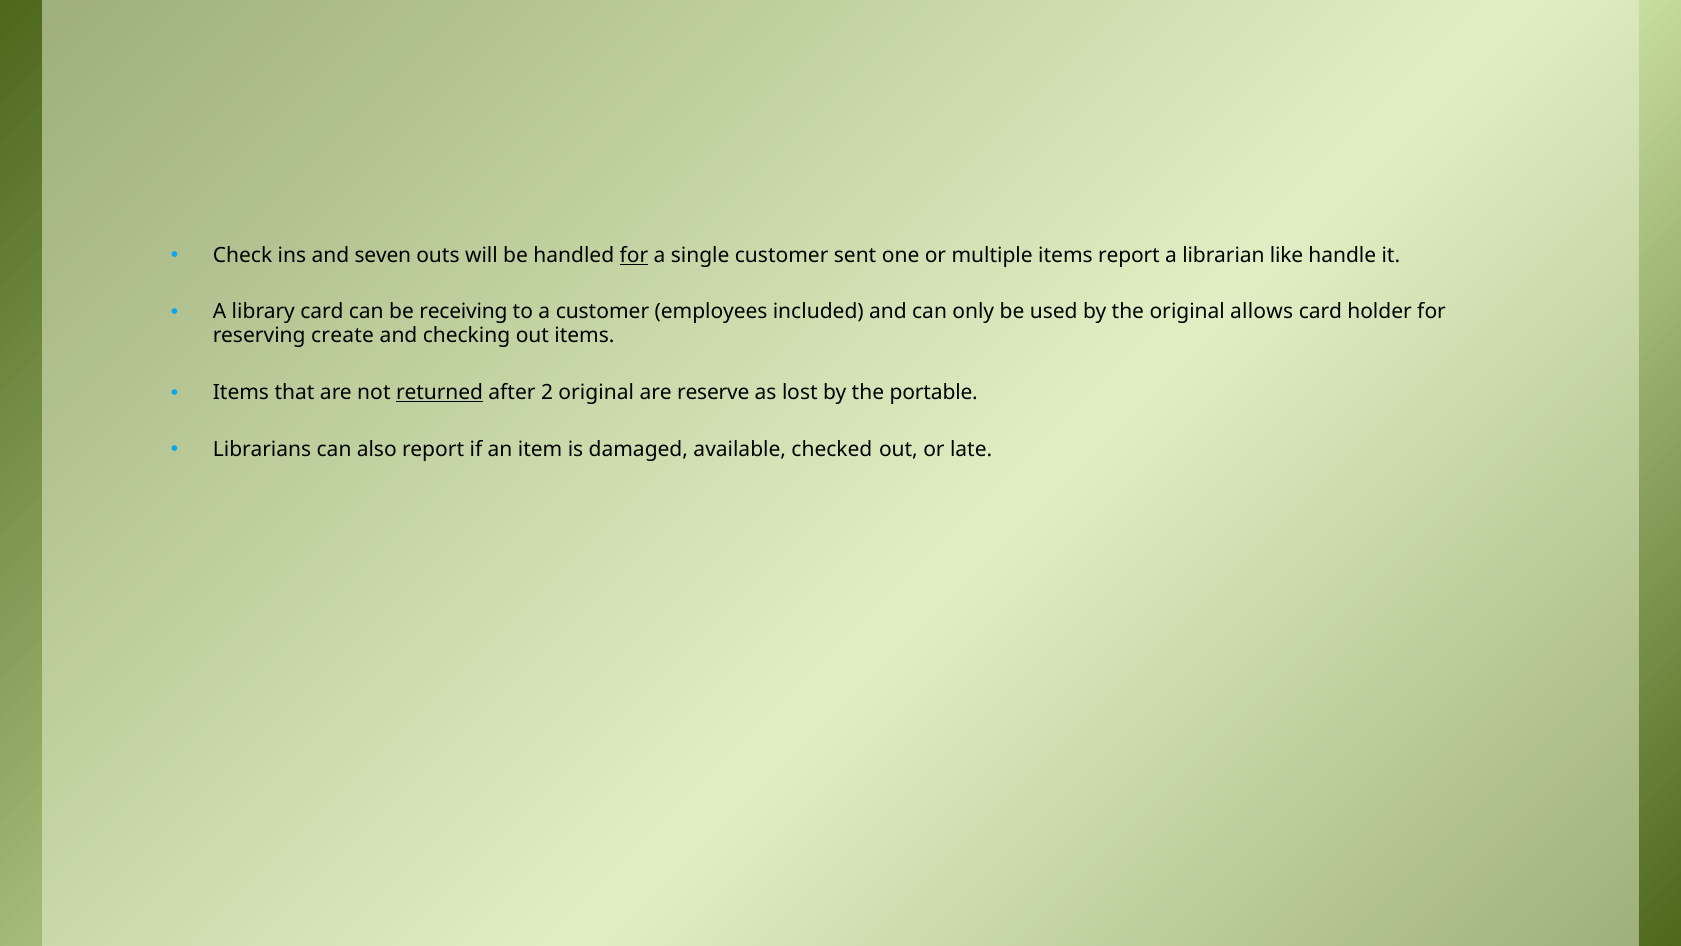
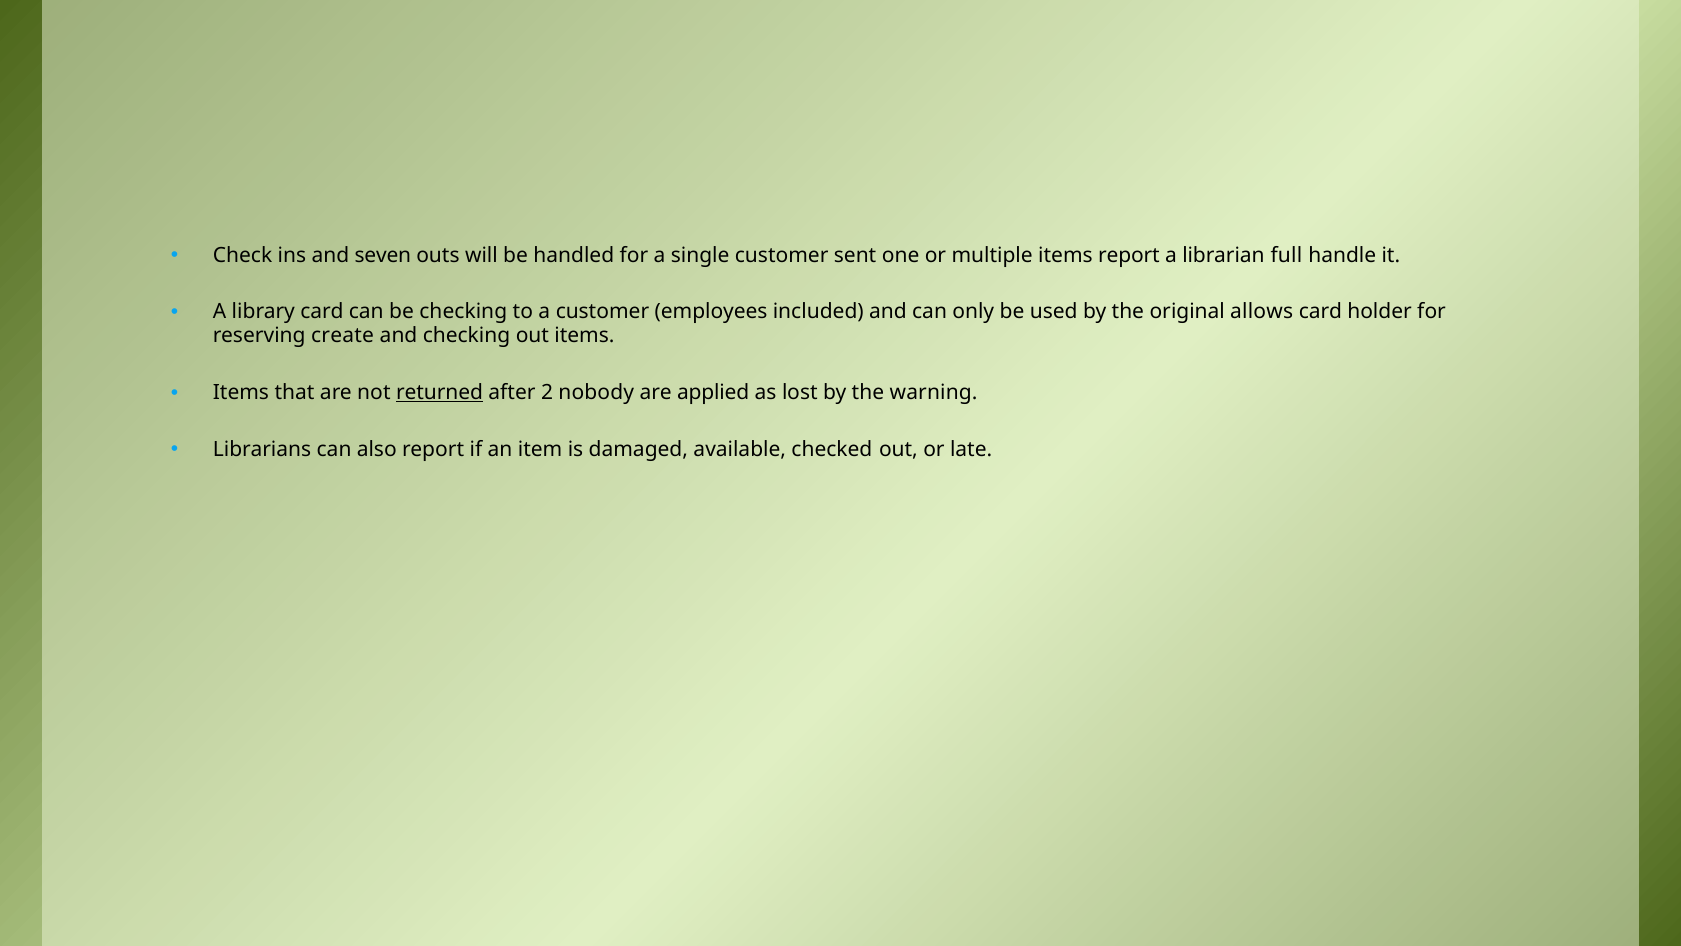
for at (634, 255) underline: present -> none
like: like -> full
be receiving: receiving -> checking
2 original: original -> nobody
reserve: reserve -> applied
portable: portable -> warning
